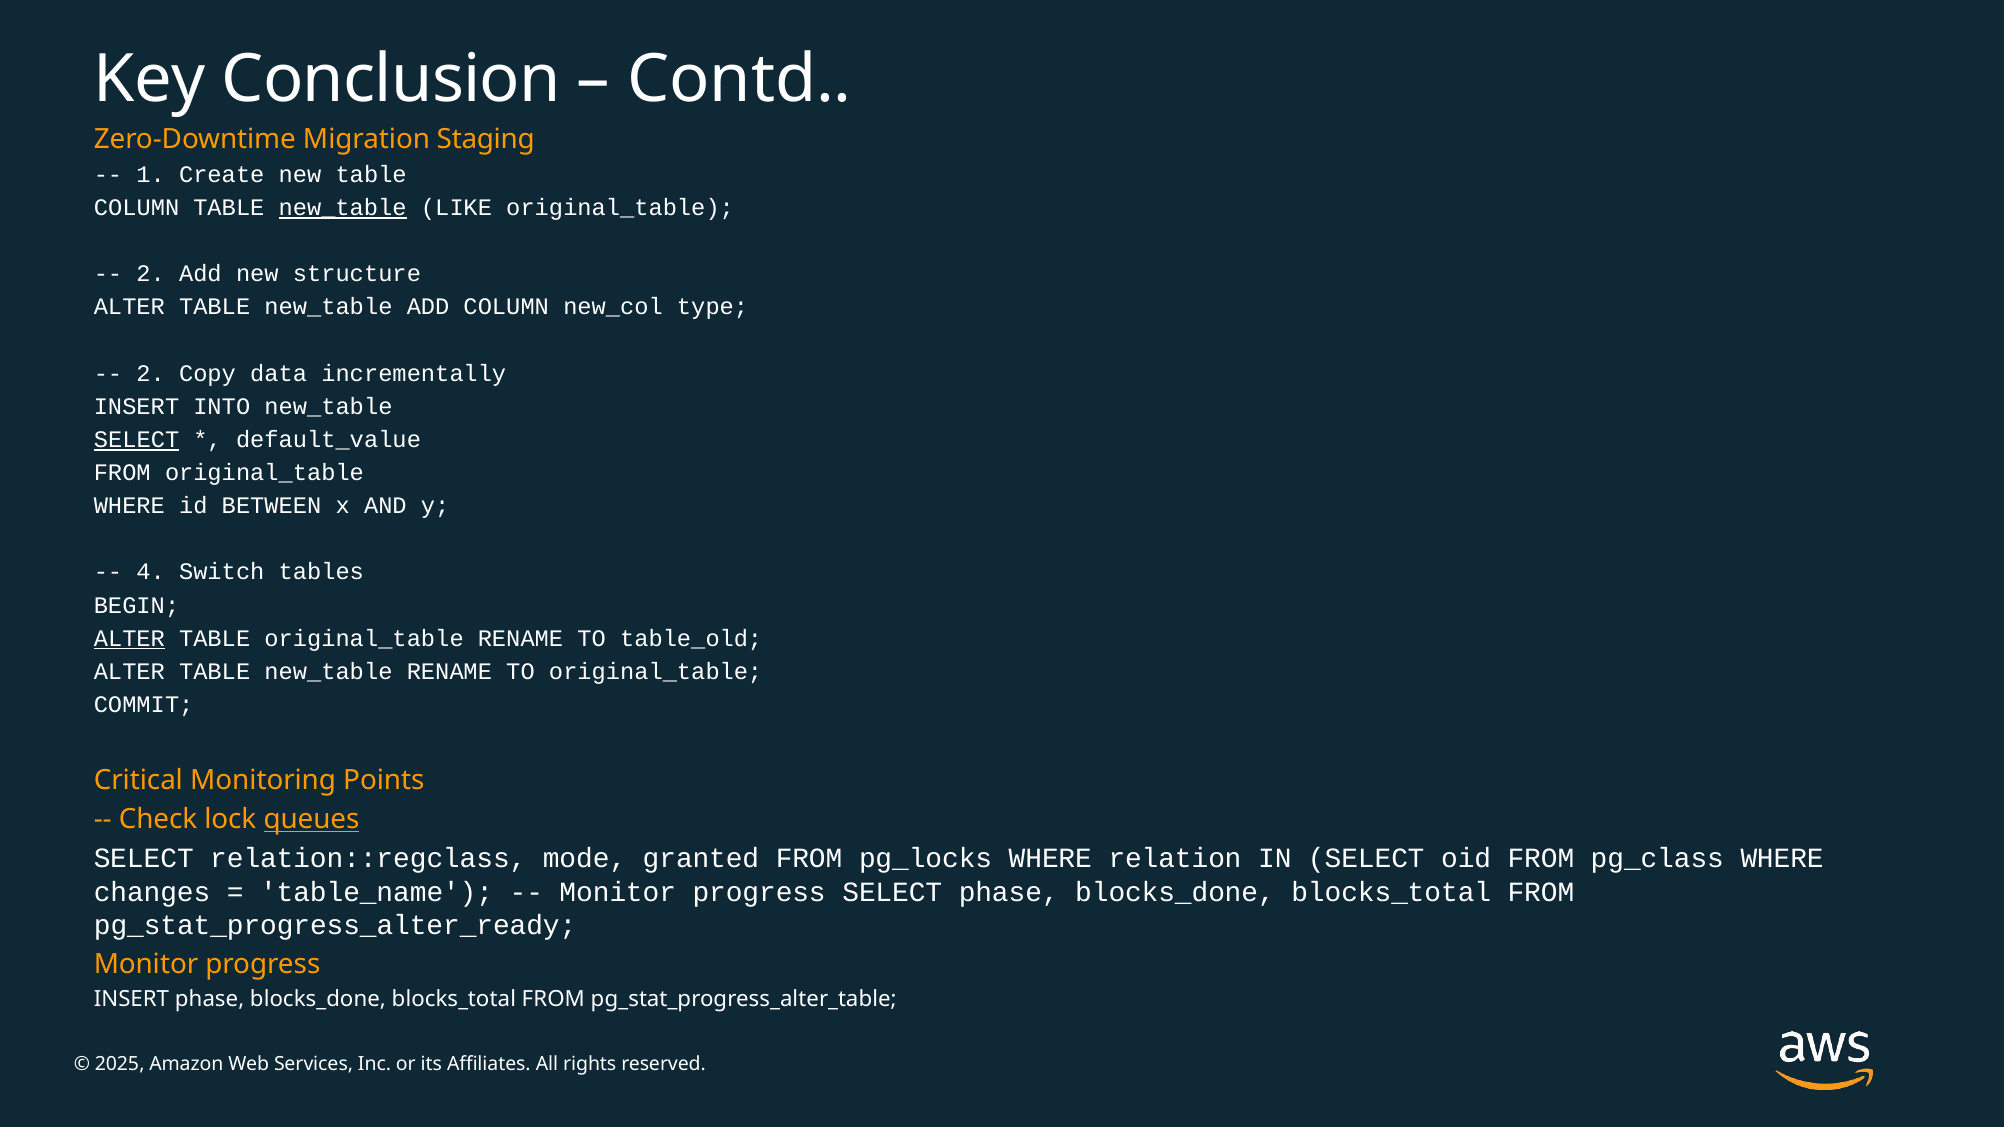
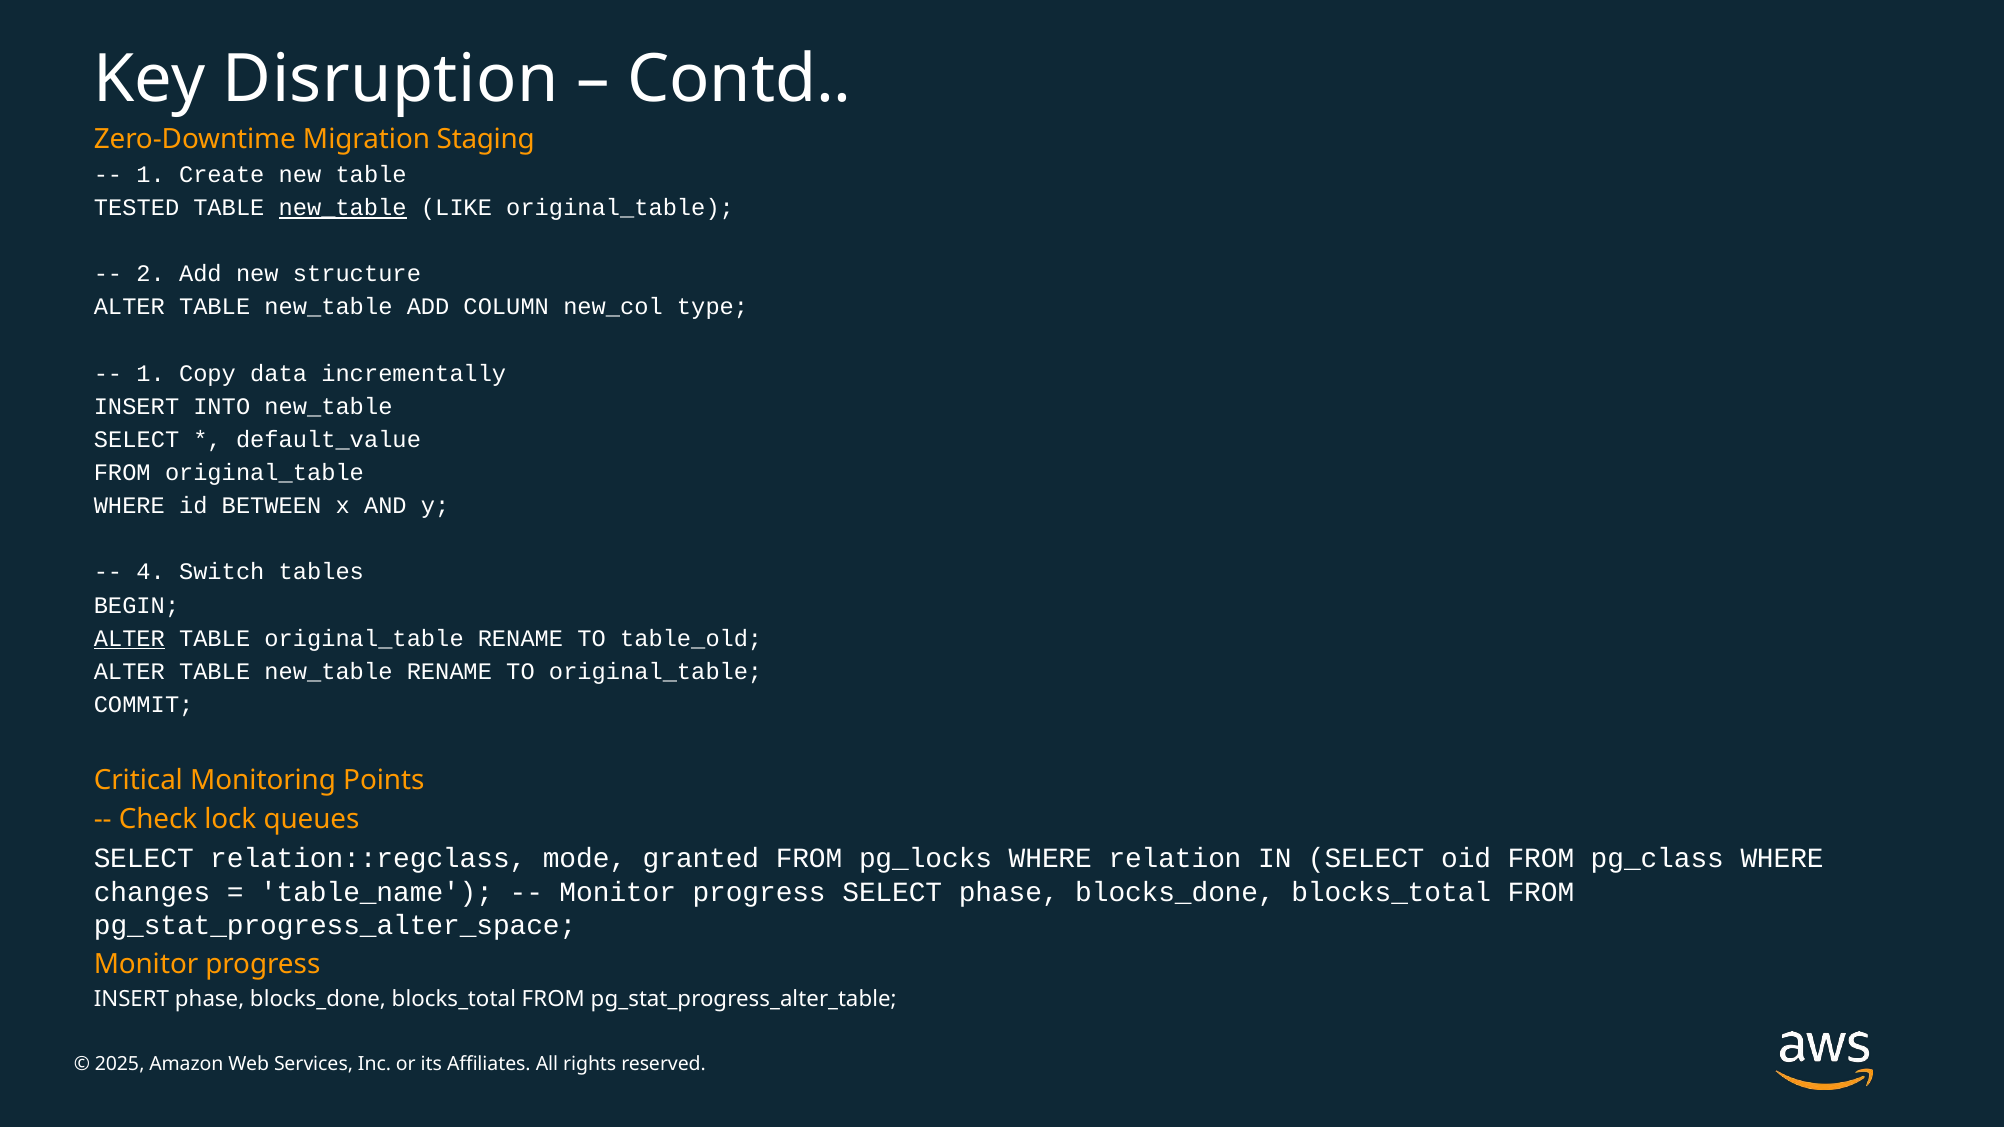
Conclusion: Conclusion -> Disruption
COLUMN at (137, 208): COLUMN -> TESTED
2 at (151, 374): 2 -> 1
SELECT at (137, 440) underline: present -> none
queues underline: present -> none
pg_stat_progress_alter_ready: pg_stat_progress_alter_ready -> pg_stat_progress_alter_space
